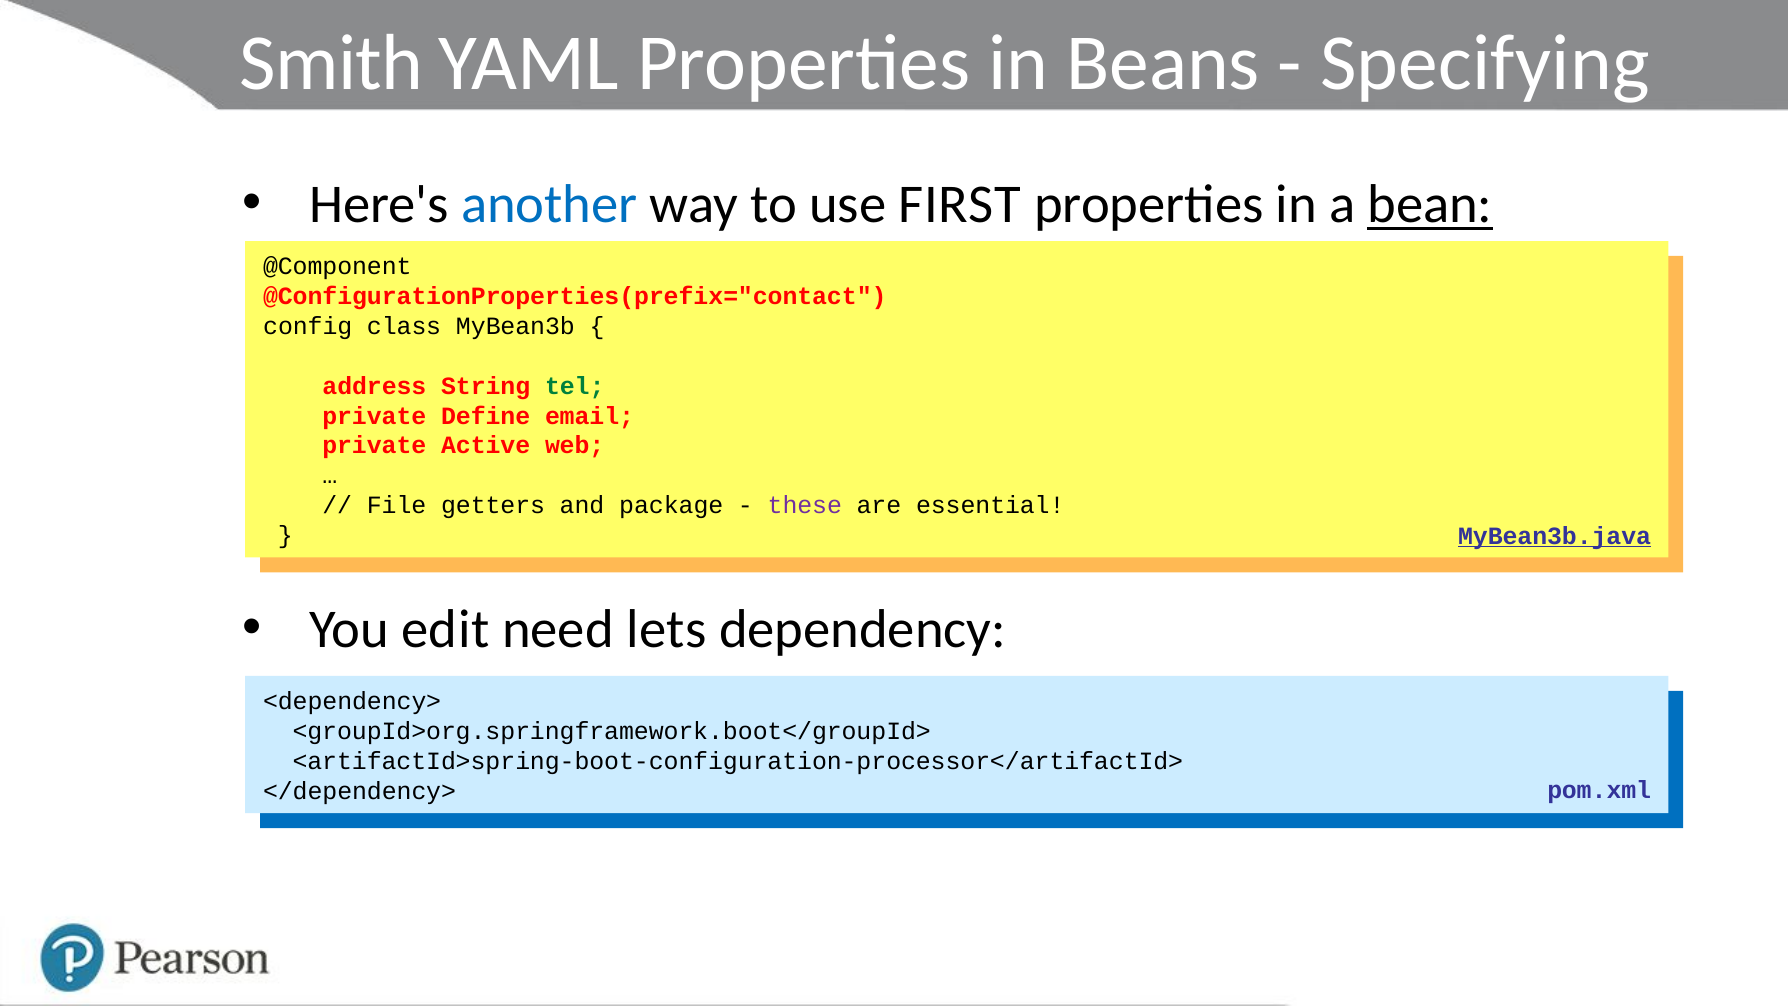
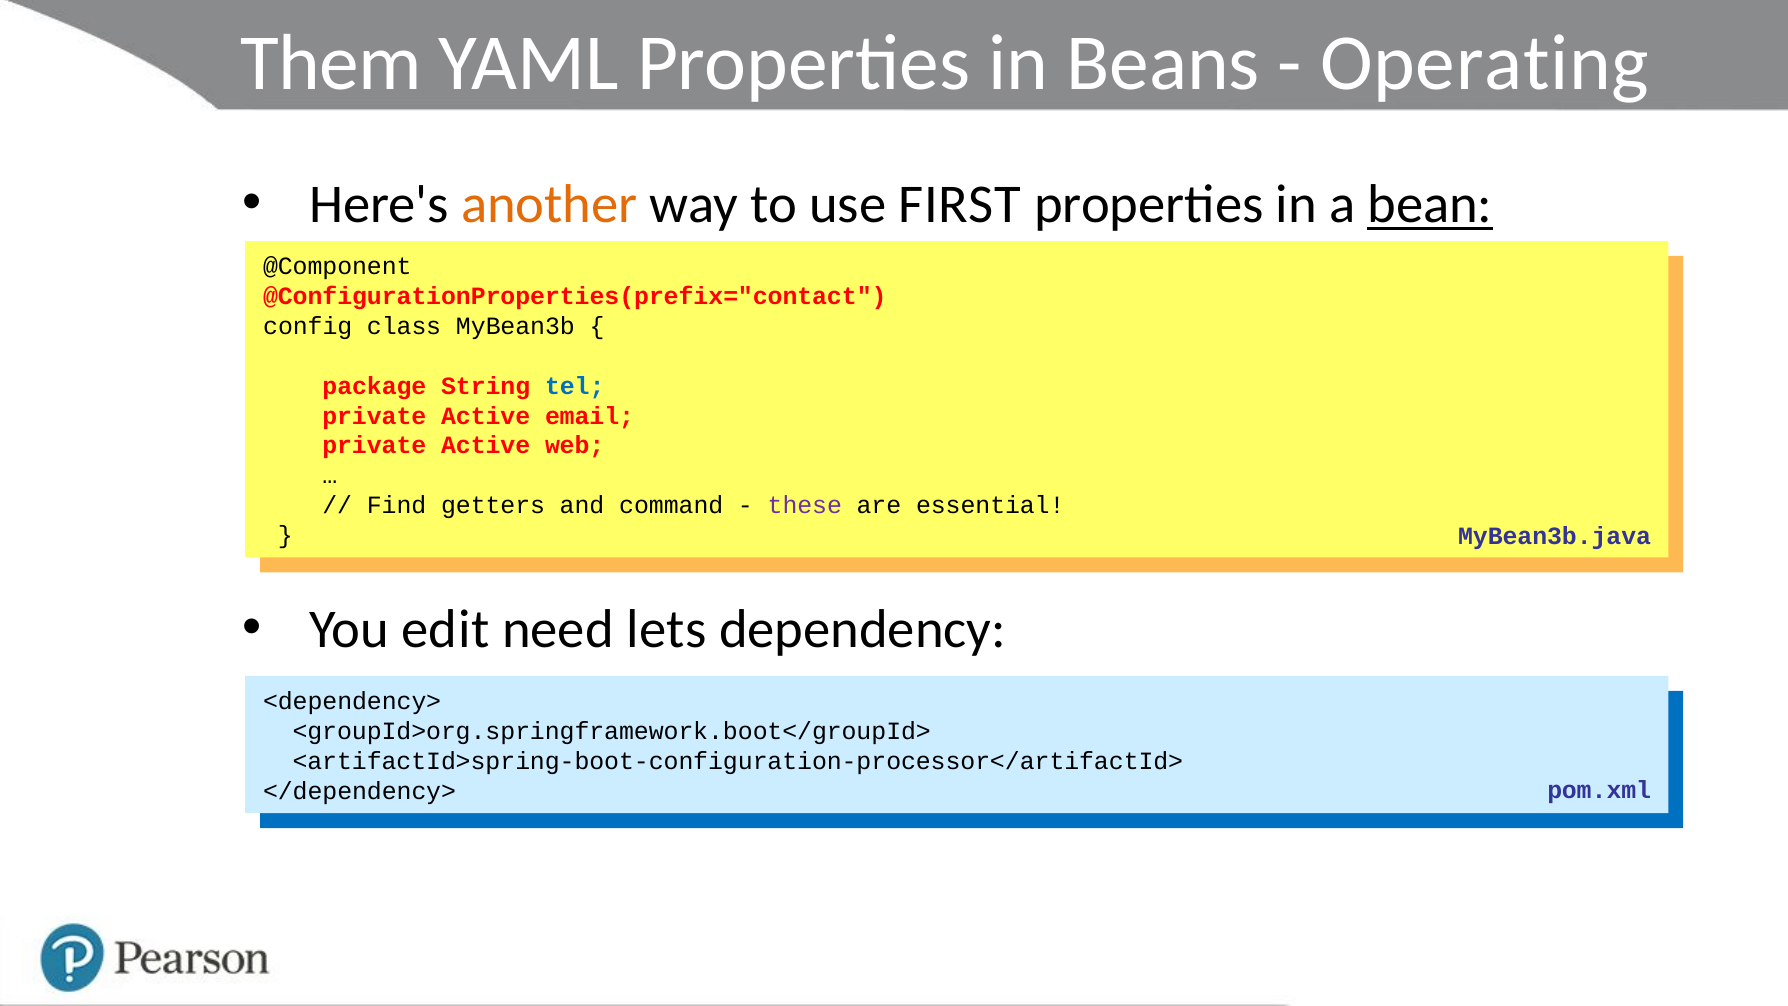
Smith: Smith -> Them
Specifying: Specifying -> Operating
another colour: blue -> orange
address: address -> package
tel at (575, 386) colour: green -> blue
Define at (486, 416): Define -> Active
File: File -> Find
package: package -> command
MyBean3b.java underline: present -> none
